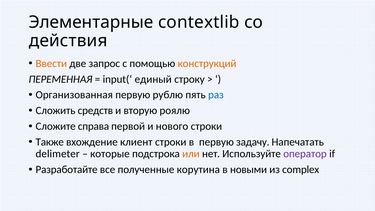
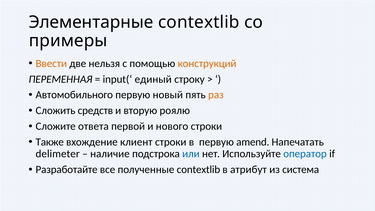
действия: действия -> примеры
запрос: запрос -> нельзя
Организованная: Организованная -> Автомобильного
рублю: рублю -> новый
раз colour: blue -> orange
справа: справа -> ответа
задачу: задачу -> amend
которые: которые -> наличие
или colour: orange -> blue
оператор colour: purple -> blue
полученные корутина: корутина -> contextlib
новыми: новыми -> атрибут
complex: complex -> система
